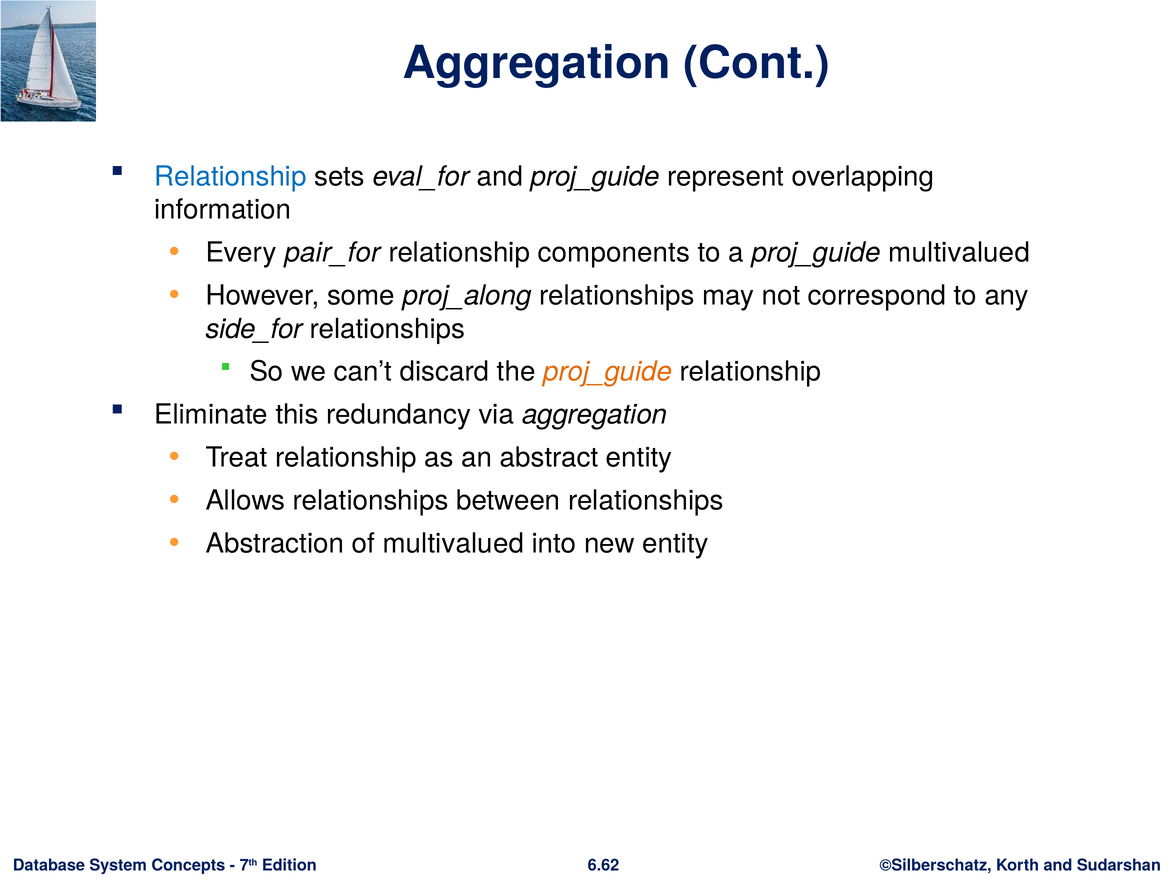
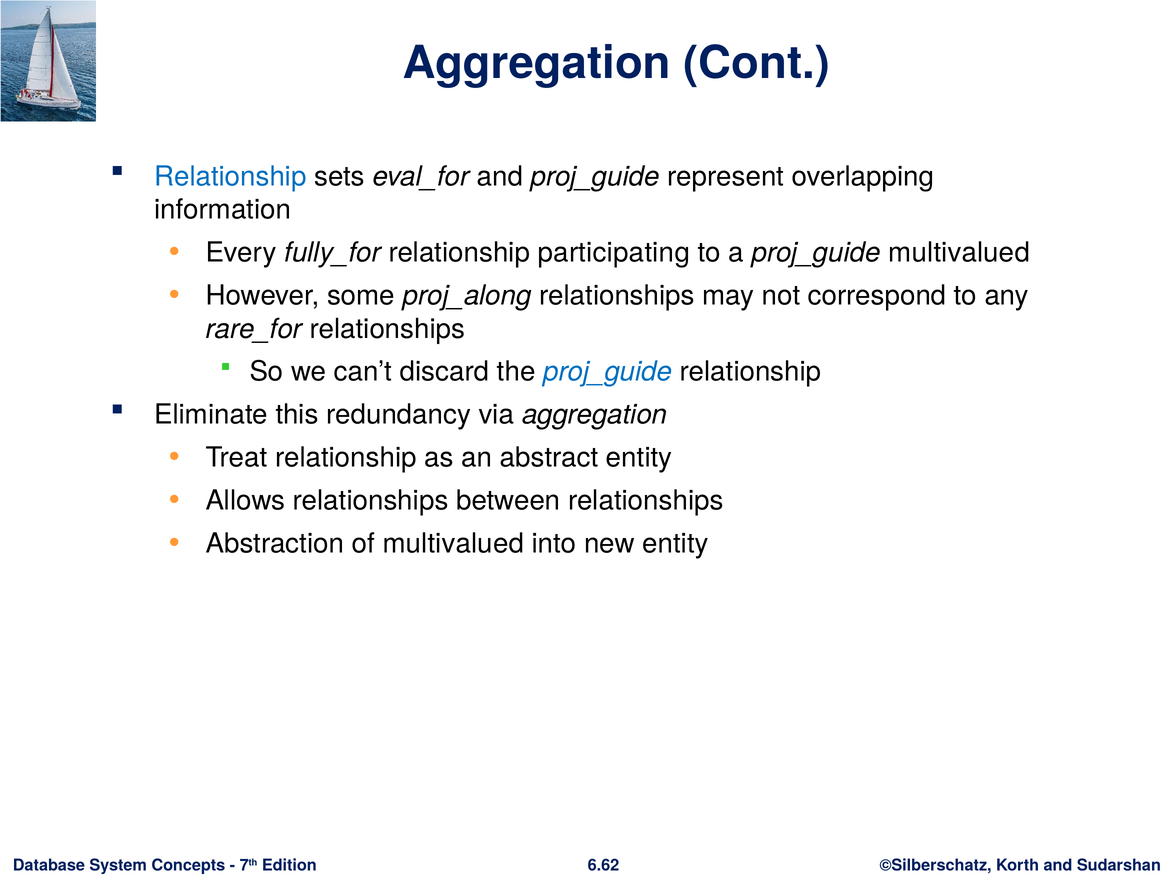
pair_for: pair_for -> fully_for
components: components -> participating
side_for: side_for -> rare_for
proj_guide at (608, 372) colour: orange -> blue
